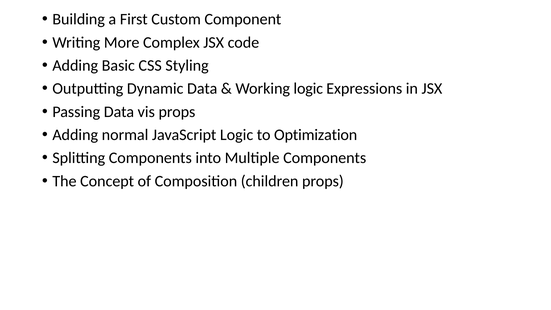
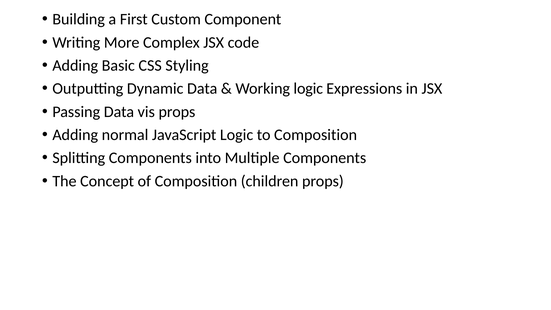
to Optimization: Optimization -> Composition
